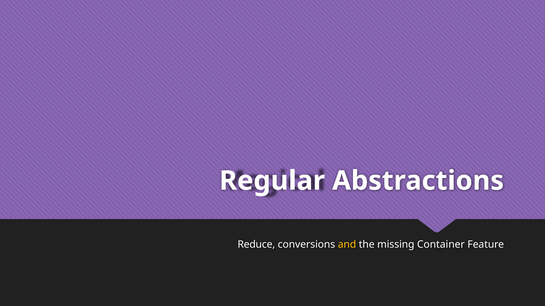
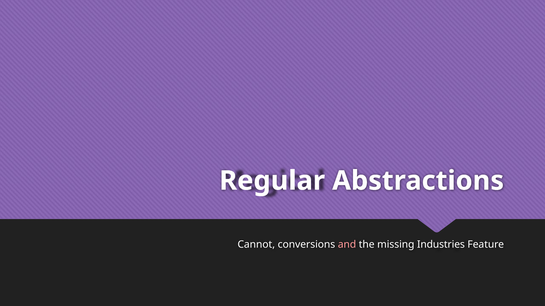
Reduce: Reduce -> Cannot
and colour: yellow -> pink
Container: Container -> Industries
